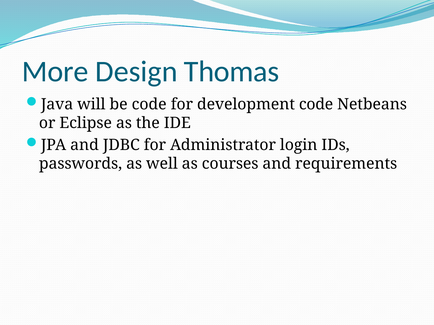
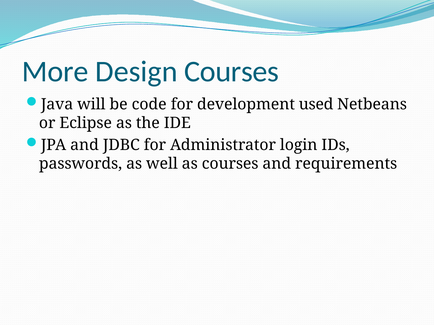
Design Thomas: Thomas -> Courses
development code: code -> used
